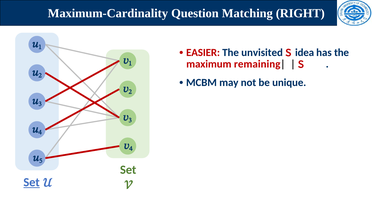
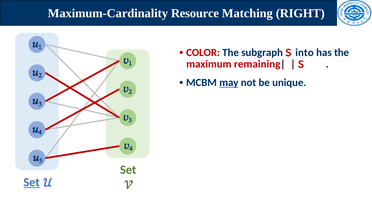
Question: Question -> Resource
EASIER: EASIER -> COLOR
unvisited: unvisited -> subgraph
idea: idea -> into
may underline: none -> present
